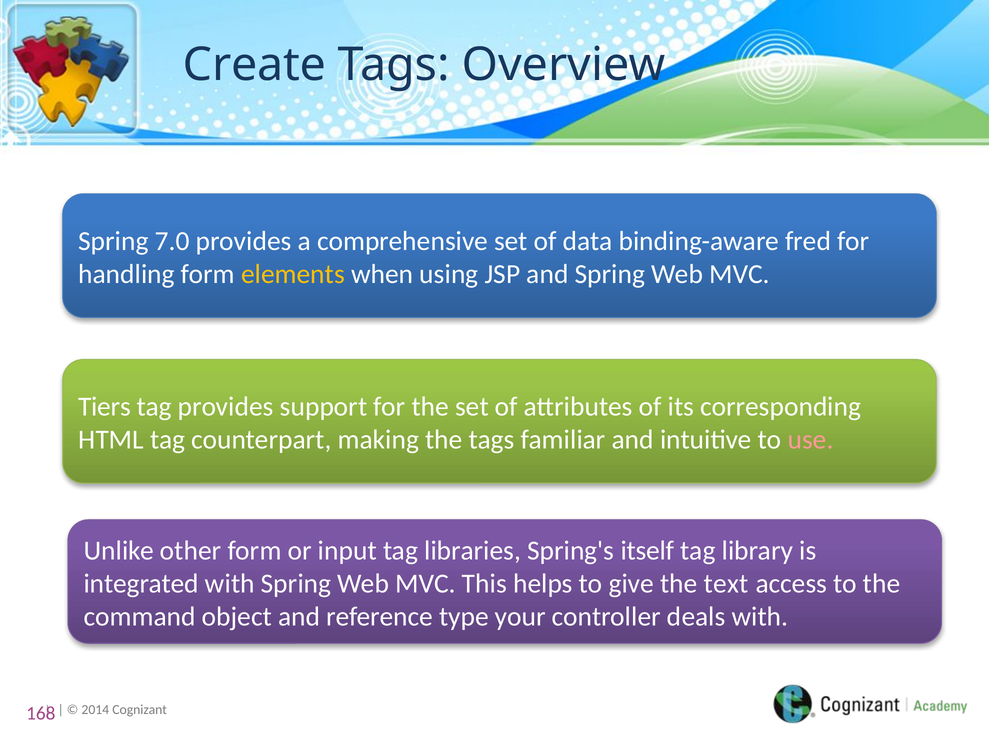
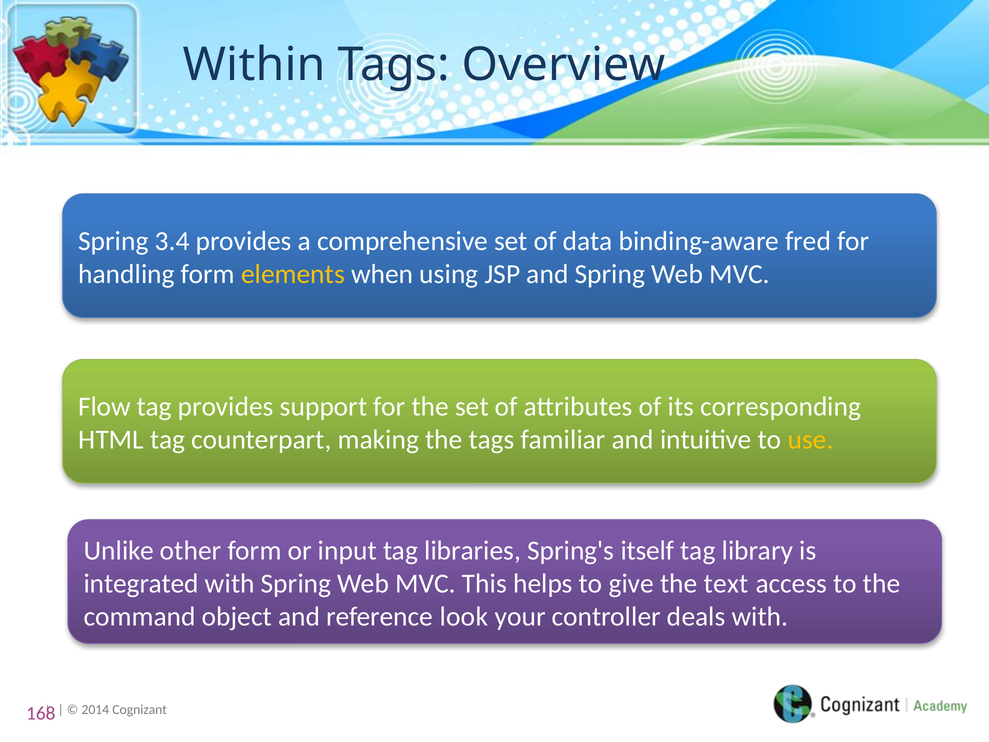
Create: Create -> Within
7.0: 7.0 -> 3.4
Tiers: Tiers -> Flow
use colour: pink -> yellow
type: type -> look
